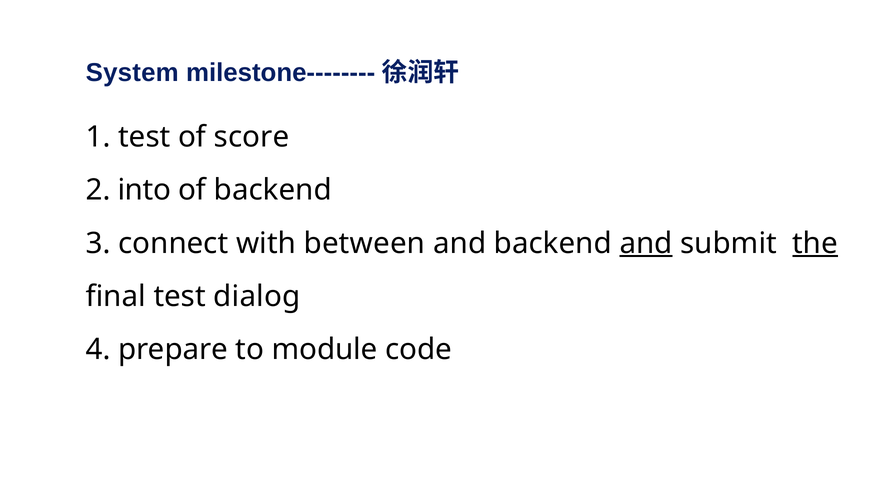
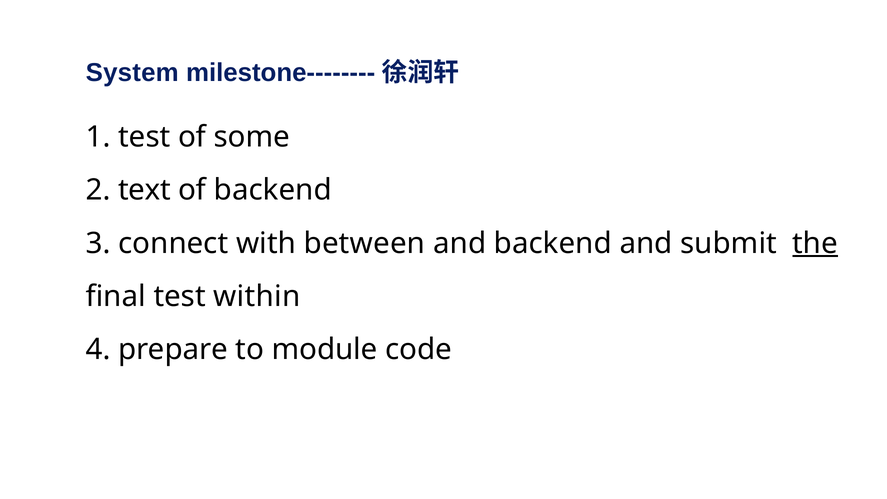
score: score -> some
into: into -> text
and at (646, 243) underline: present -> none
dialog: dialog -> within
